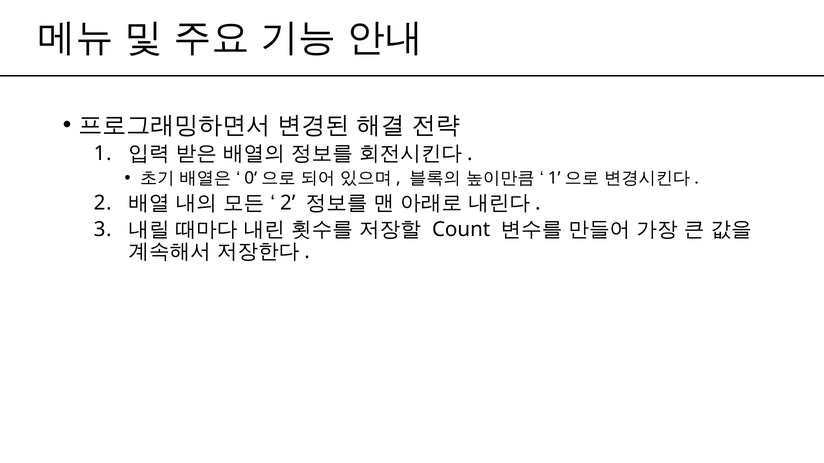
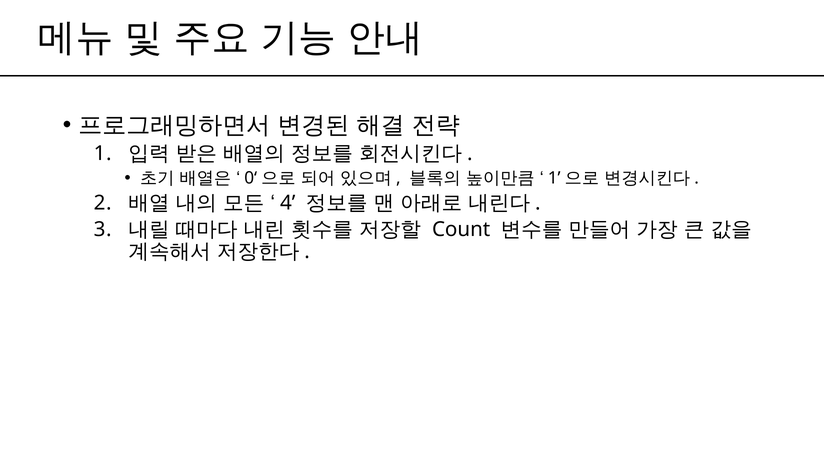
2 at (288, 203): 2 -> 4
